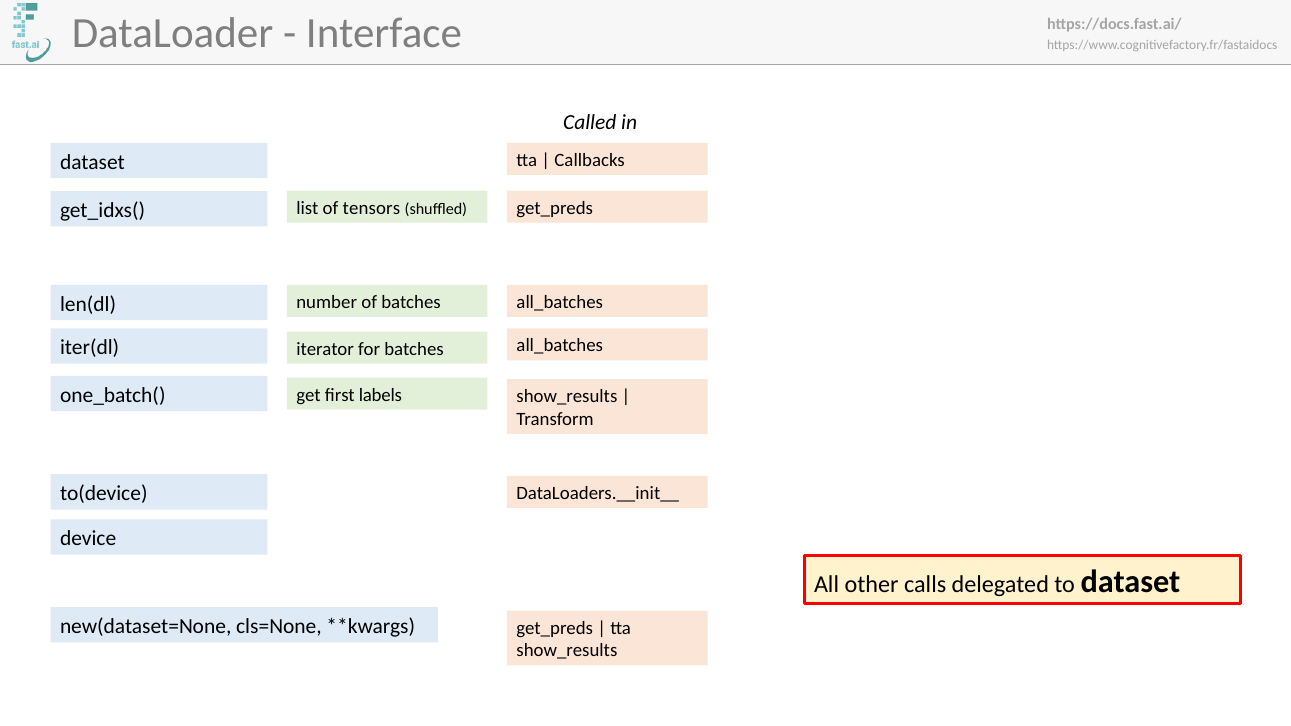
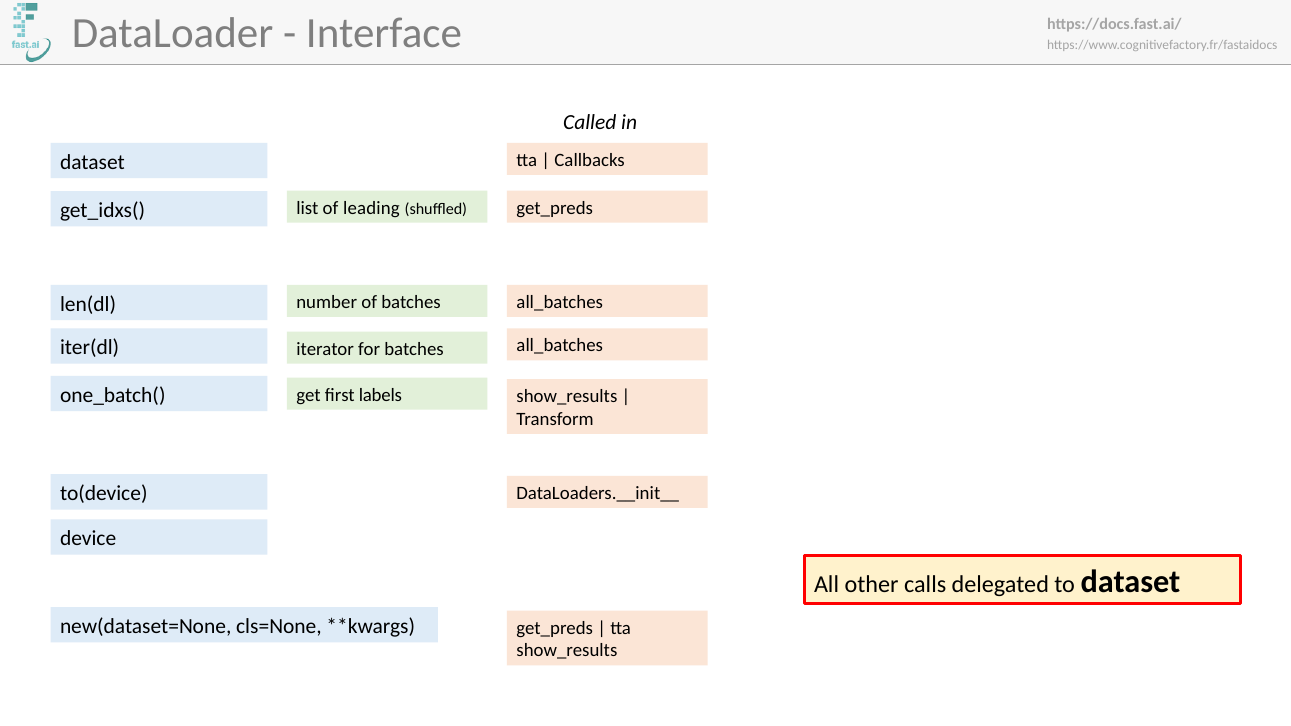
tensors: tensors -> leading
